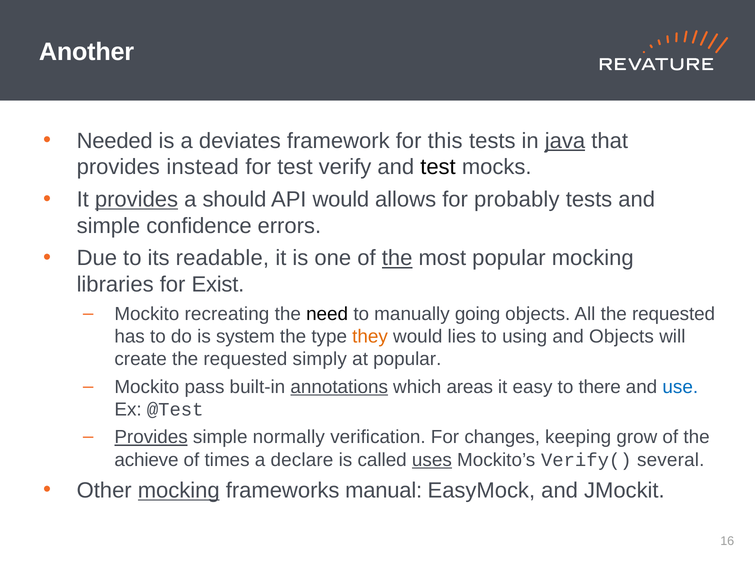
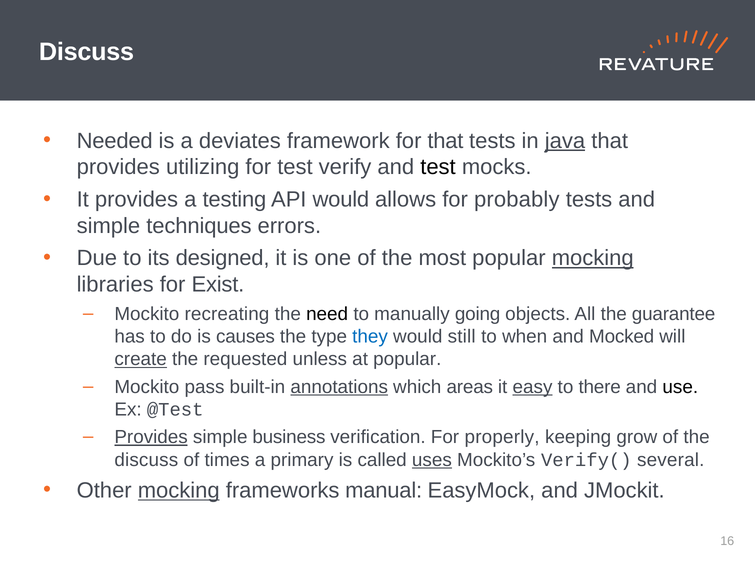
Another at (87, 52): Another -> Discuss
for this: this -> that
instead: instead -> utilizing
provides at (137, 200) underline: present -> none
should: should -> testing
confidence: confidence -> techniques
readable: readable -> designed
the at (397, 258) underline: present -> none
mocking at (593, 258) underline: none -> present
All the requested: requested -> guarantee
system: system -> causes
they colour: orange -> blue
lies: lies -> still
using: using -> when
and Objects: Objects -> Mocked
create underline: none -> present
simply: simply -> unless
easy underline: none -> present
use colour: blue -> black
normally: normally -> business
changes: changes -> properly
achieve at (146, 460): achieve -> discuss
declare: declare -> primary
